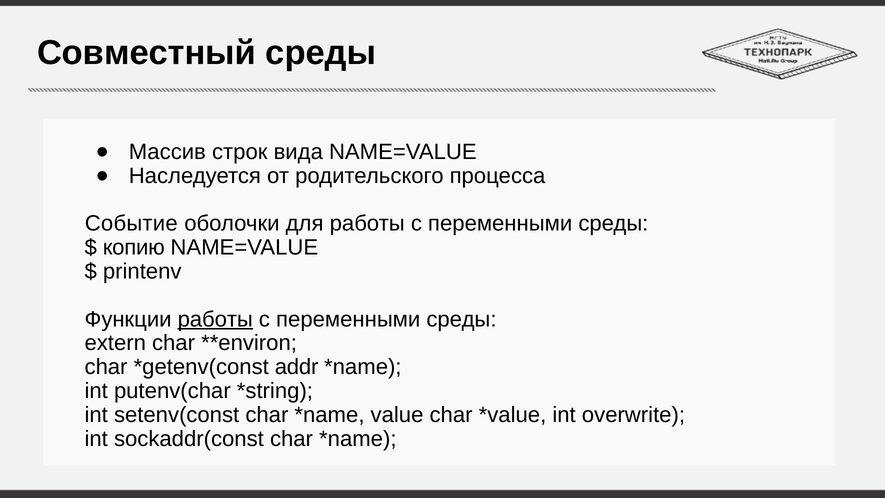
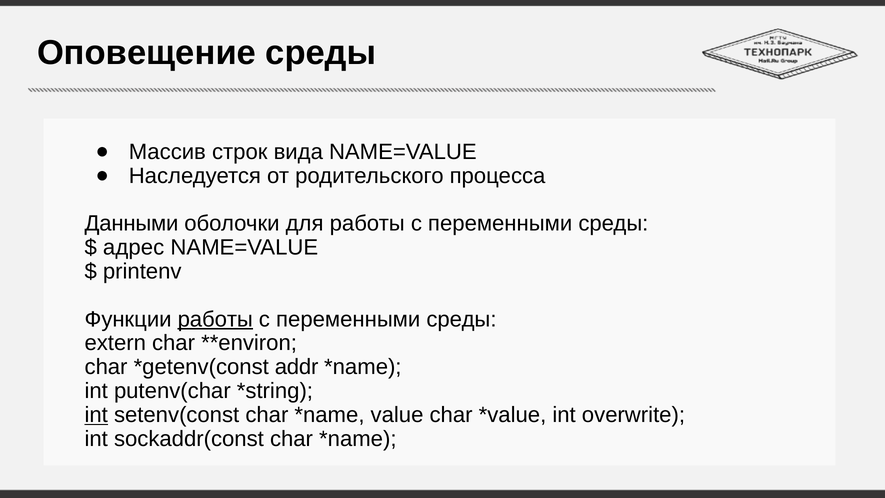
Совместный: Совместный -> Оповещение
Событие: Событие -> Данными
копию: копию -> адрес
int at (96, 415) underline: none -> present
